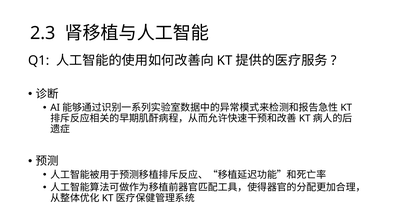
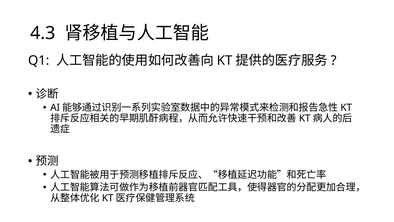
2.3: 2.3 -> 4.3
